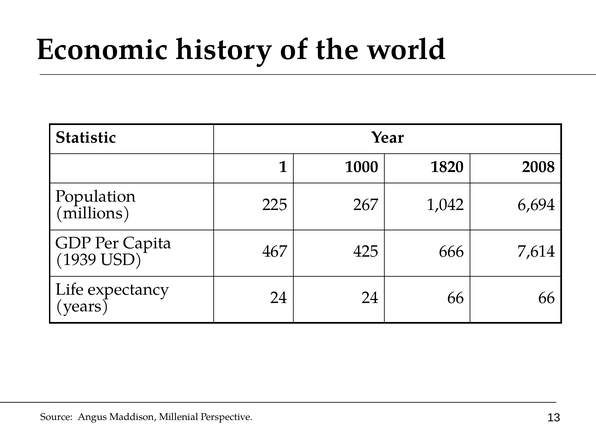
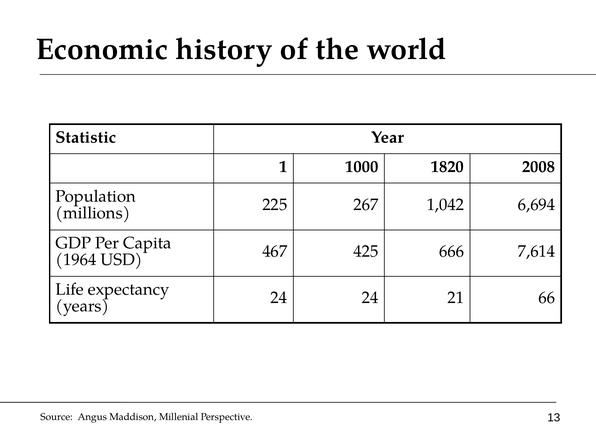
1939: 1939 -> 1964
24 66: 66 -> 21
